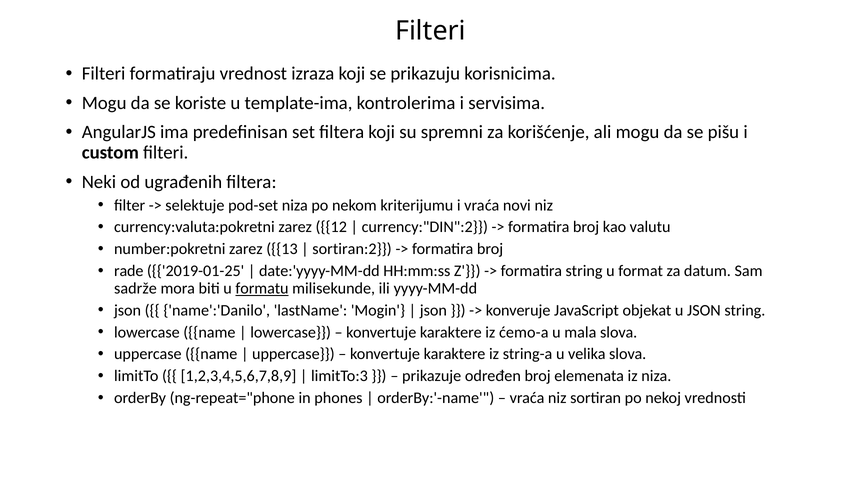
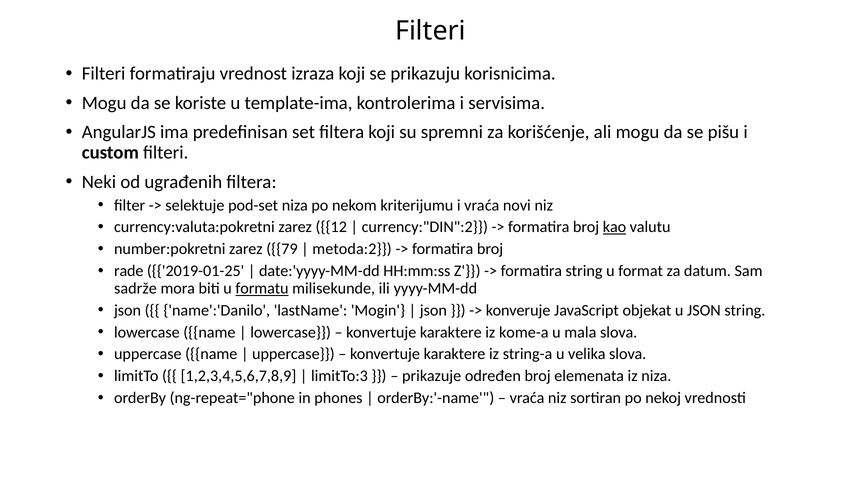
kao underline: none -> present
13: 13 -> 79
sortiran:2: sortiran:2 -> metoda:2
ćemo-a: ćemo-a -> kome-a
